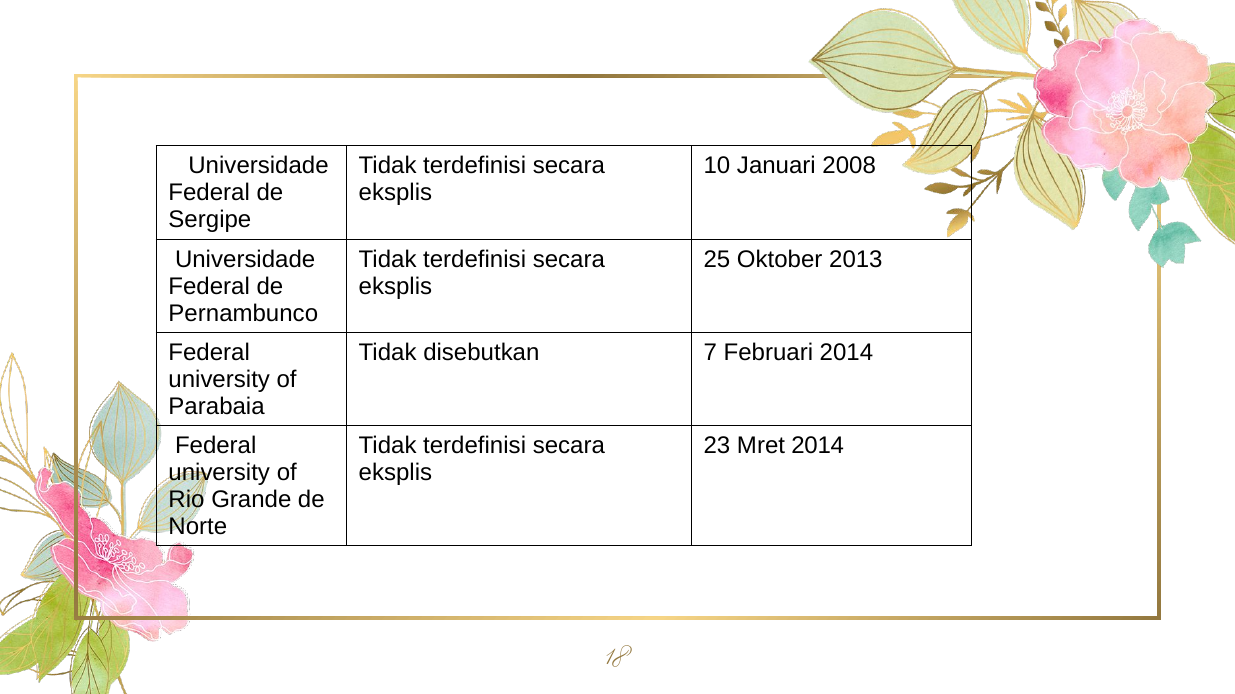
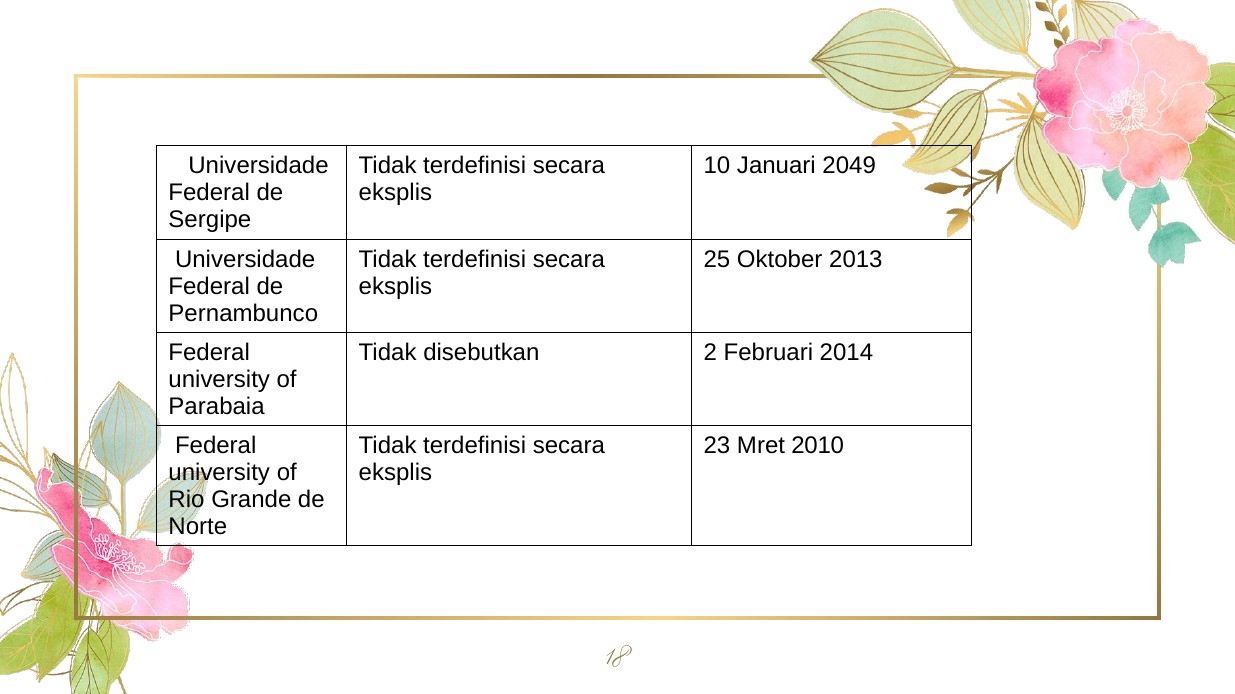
2008: 2008 -> 2049
7: 7 -> 2
Mret 2014: 2014 -> 2010
